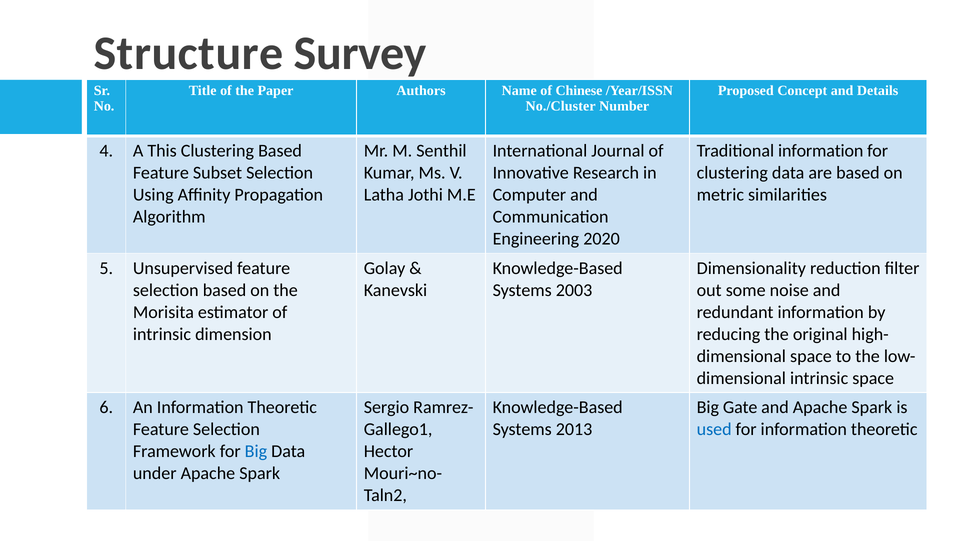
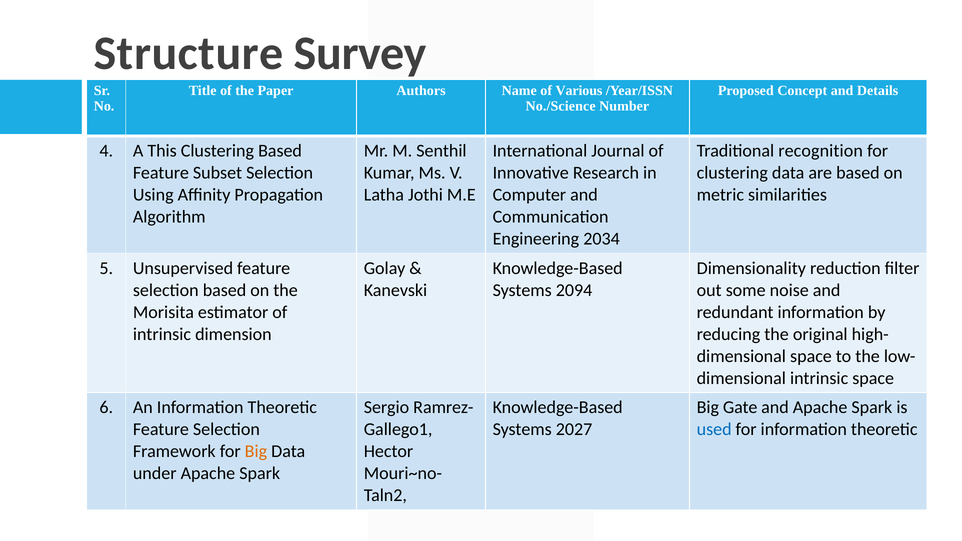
Chinese: Chinese -> Various
No./Cluster: No./Cluster -> No./Science
Traditional information: information -> recognition
2020: 2020 -> 2034
2003: 2003 -> 2094
2013: 2013 -> 2027
Big at (256, 452) colour: blue -> orange
